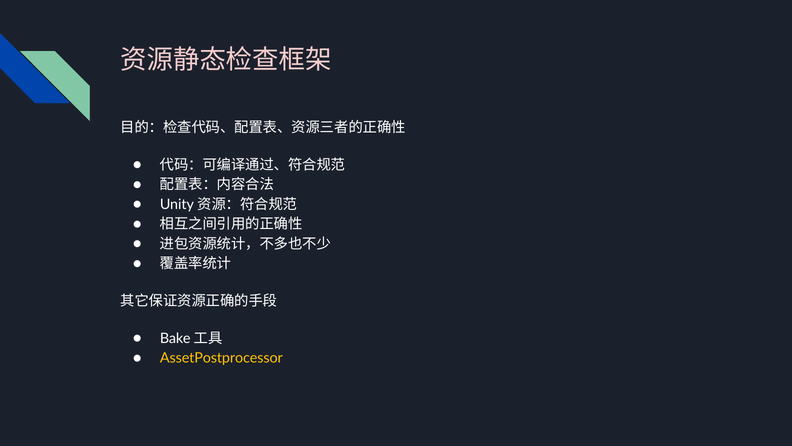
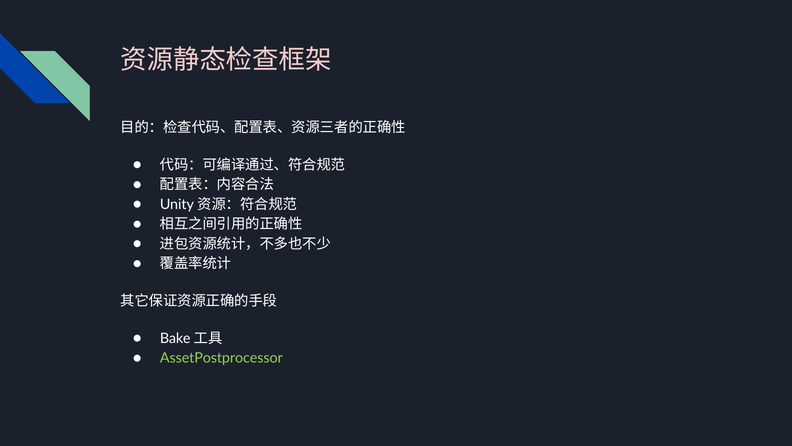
AssetPostprocessor colour: yellow -> light green
